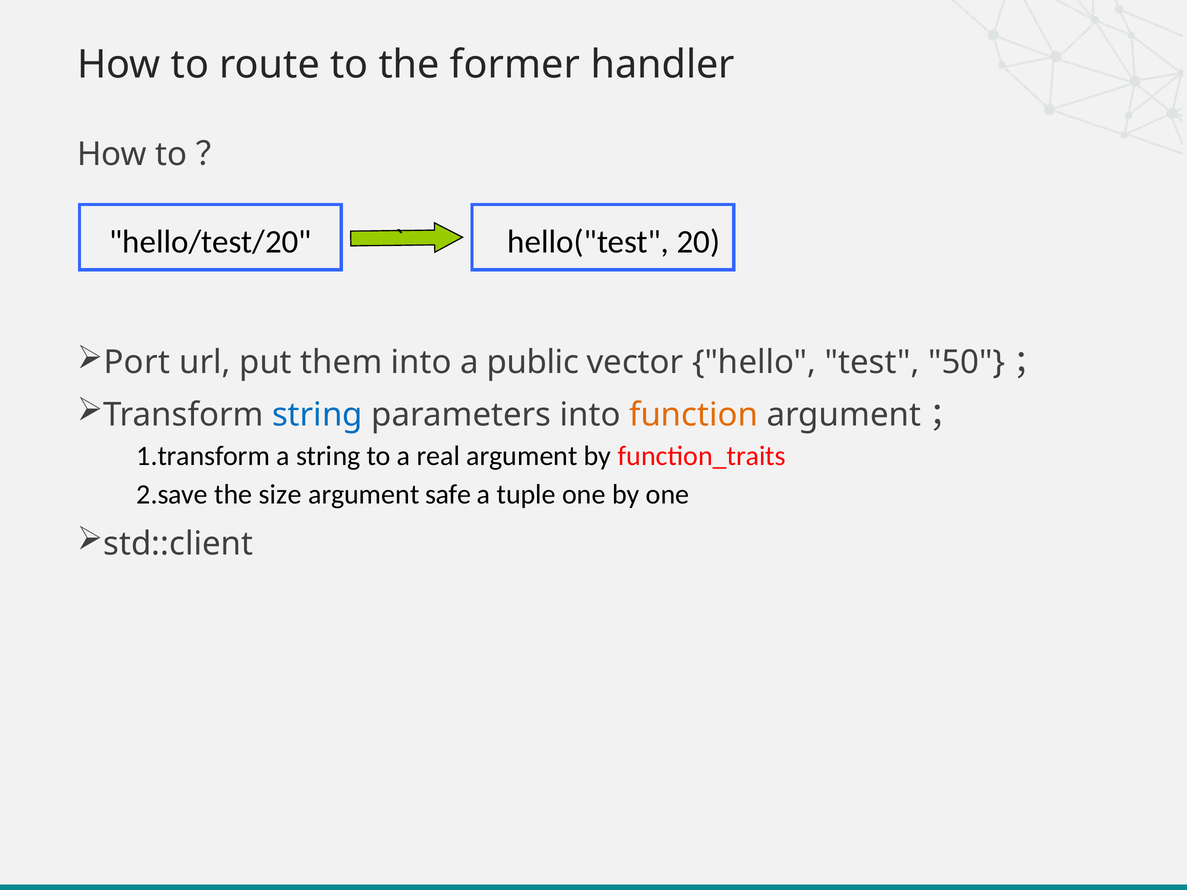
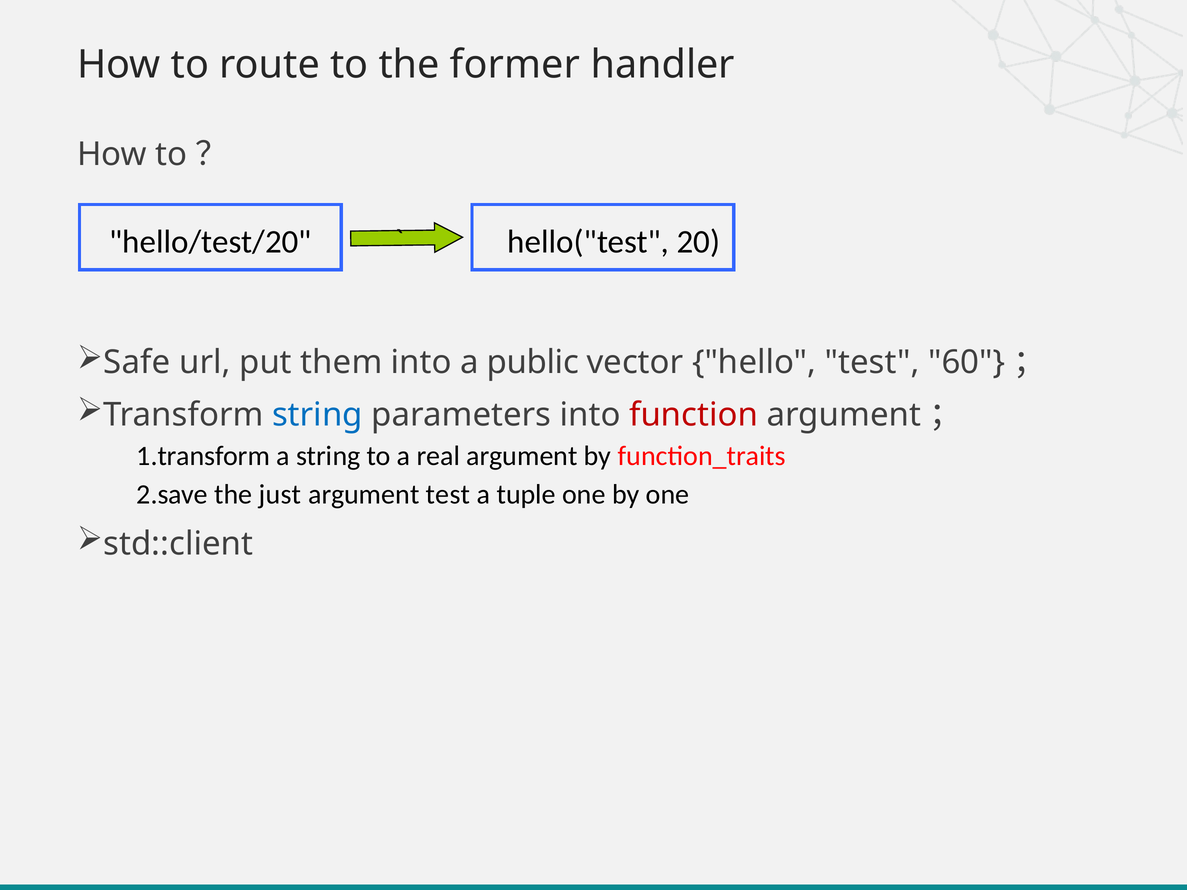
Port: Port -> Safe
50: 50 -> 60
function colour: orange -> red
size: size -> just
argument safe: safe -> test
